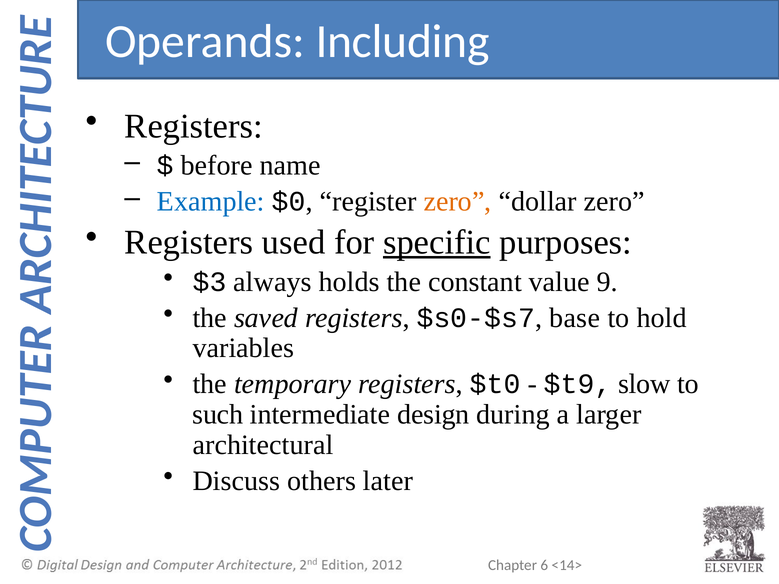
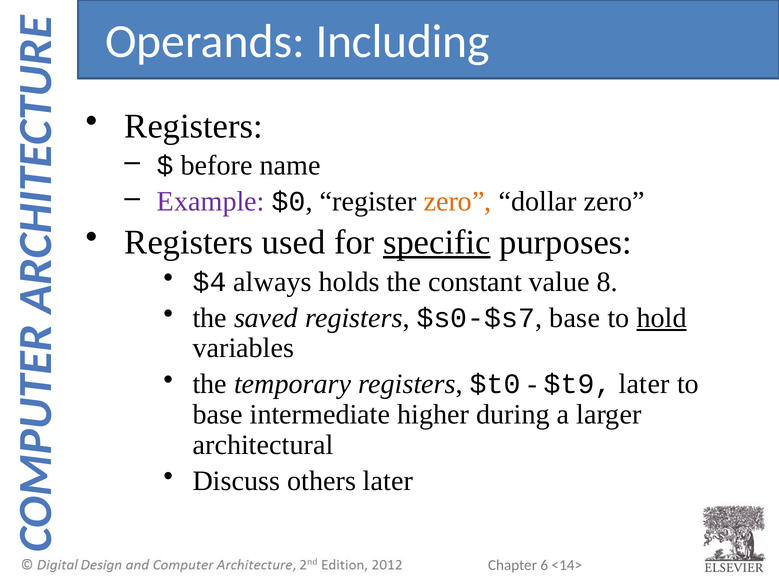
Example colour: blue -> purple
$3: $3 -> $4
9: 9 -> 8
hold underline: none -> present
$t9 slow: slow -> later
such at (218, 415): such -> base
design: design -> higher
